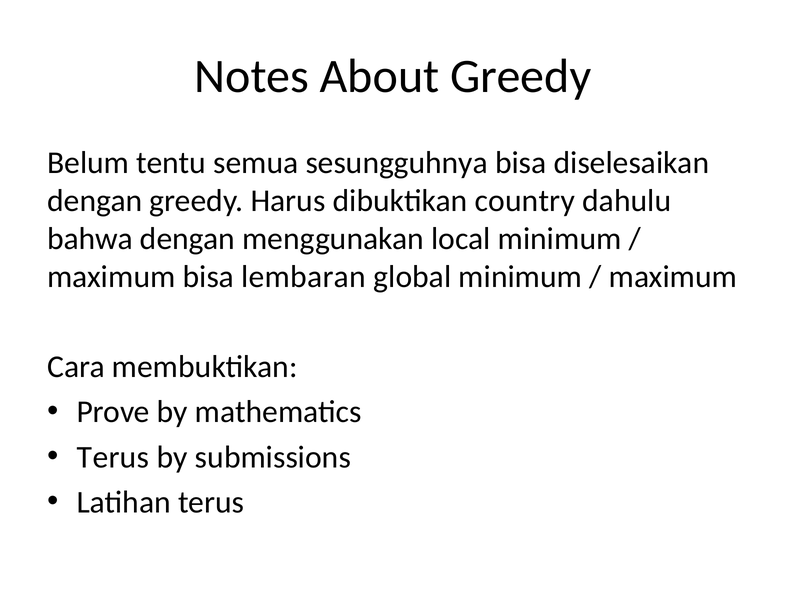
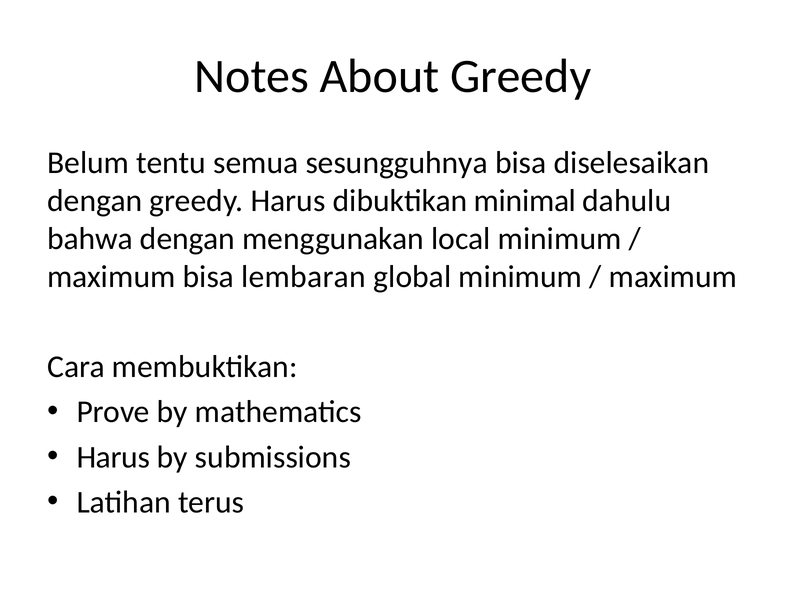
country: country -> minimal
Terus at (113, 457): Terus -> Harus
